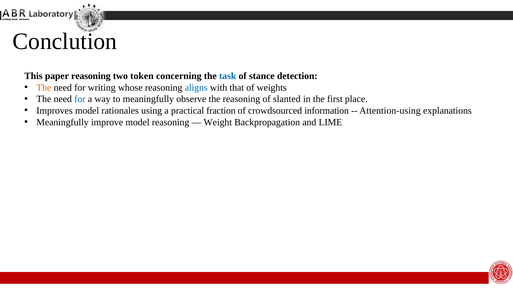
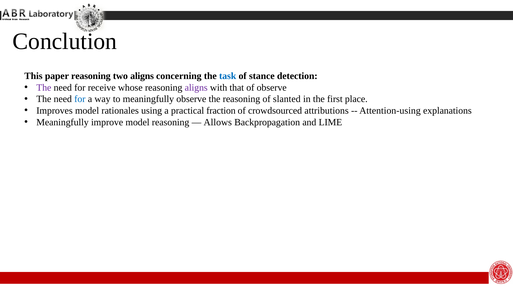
two token: token -> aligns
The at (44, 87) colour: orange -> purple
writing: writing -> receive
aligns at (196, 87) colour: blue -> purple
of weights: weights -> observe
information: information -> attributions
Weight: Weight -> Allows
